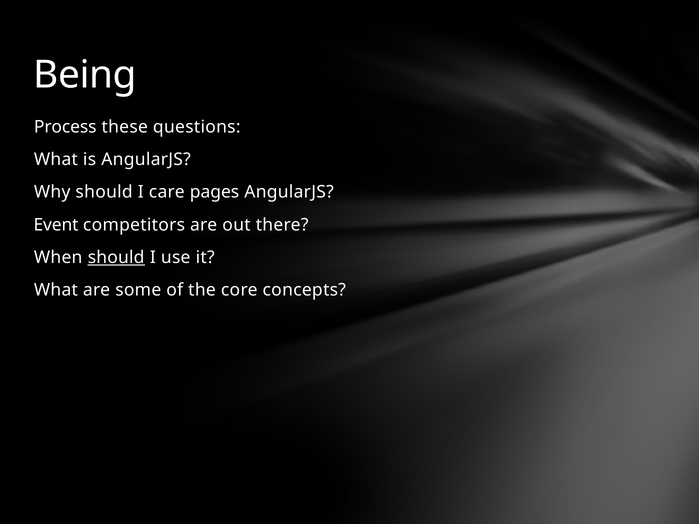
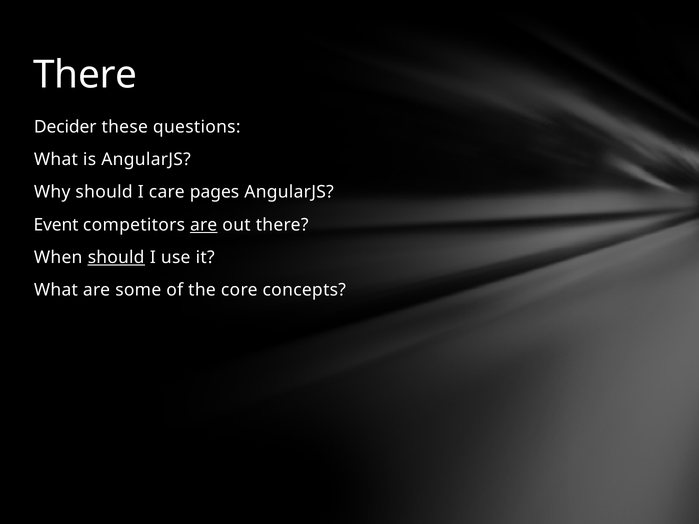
Being at (85, 75): Being -> There
Process: Process -> Decider
are at (204, 225) underline: none -> present
